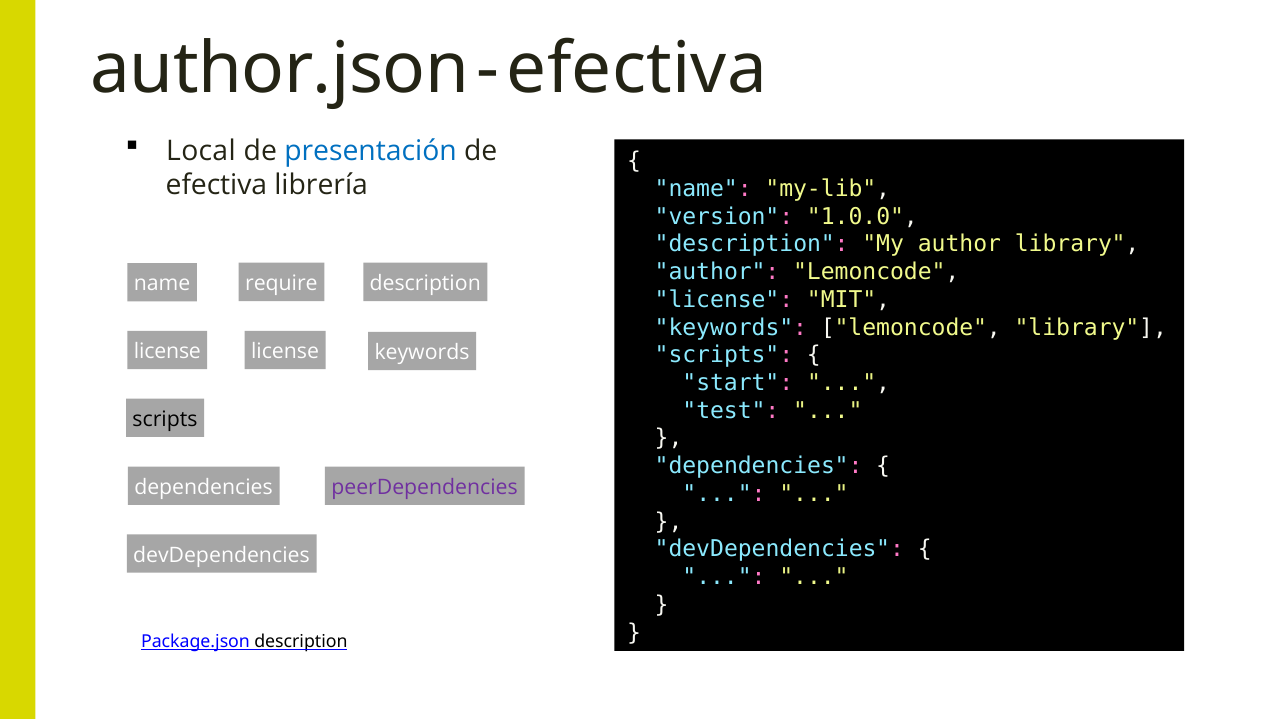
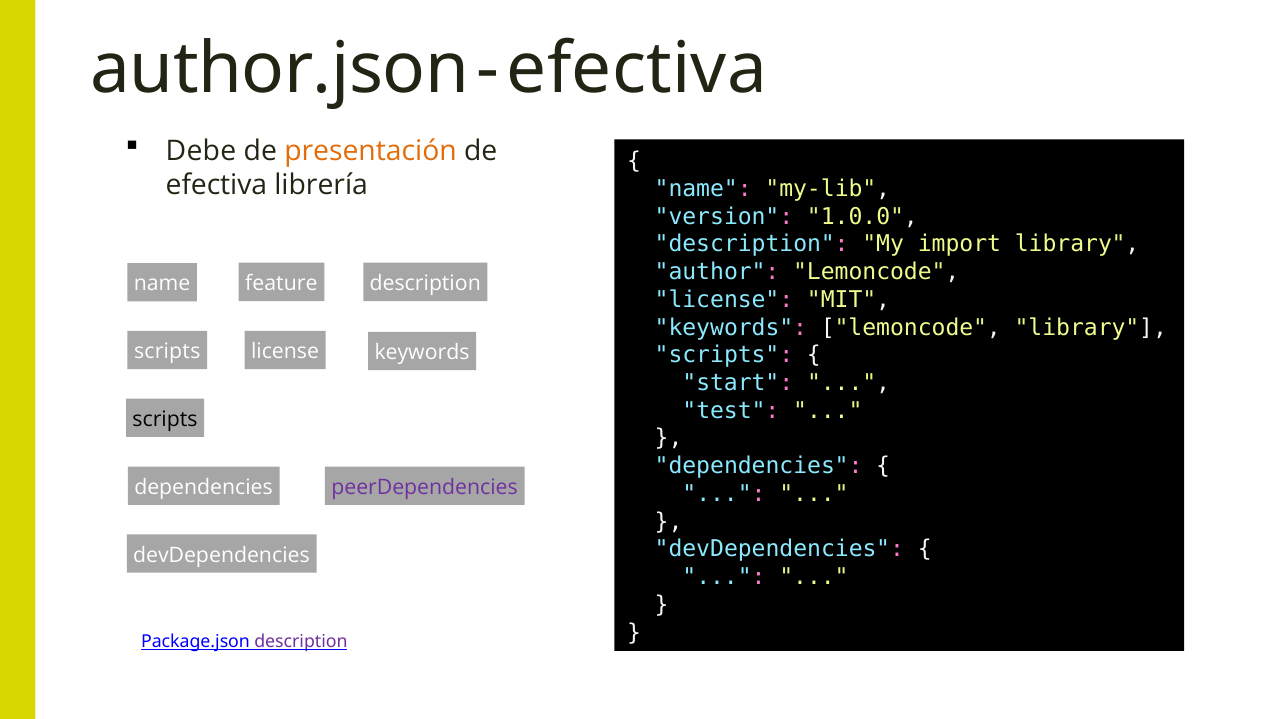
Local: Local -> Debe
presentación colour: blue -> orange
My author: author -> import
require: require -> feature
license at (167, 351): license -> scripts
description at (301, 642) colour: black -> purple
